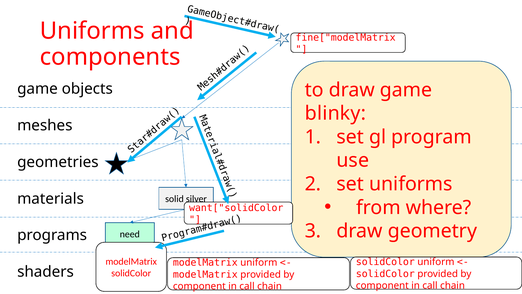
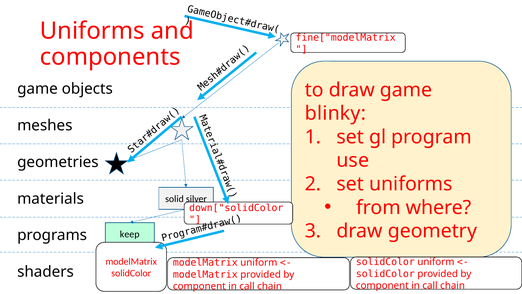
want["solidColor: want["solidColor -> down["solidColor
need: need -> keep
